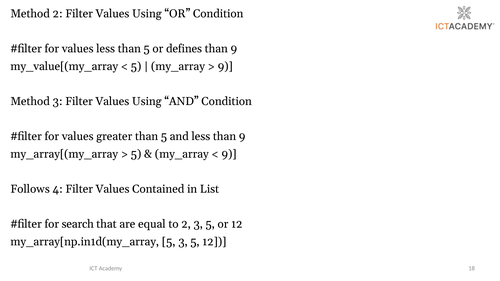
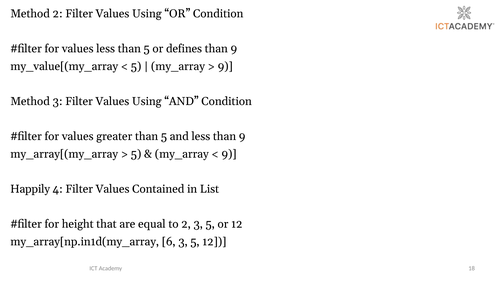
Follows: Follows -> Happily
search: search -> height
my_array[np.in1d(my_array 5: 5 -> 6
